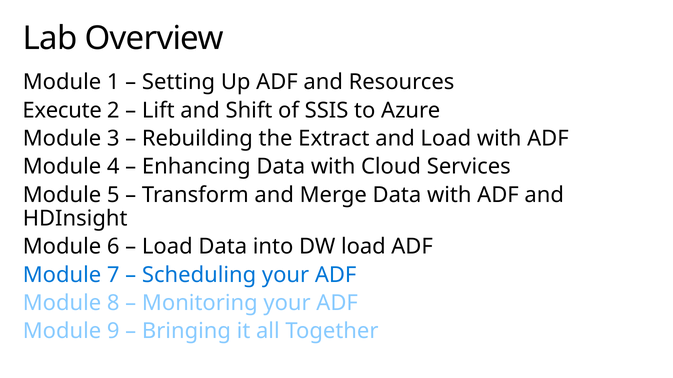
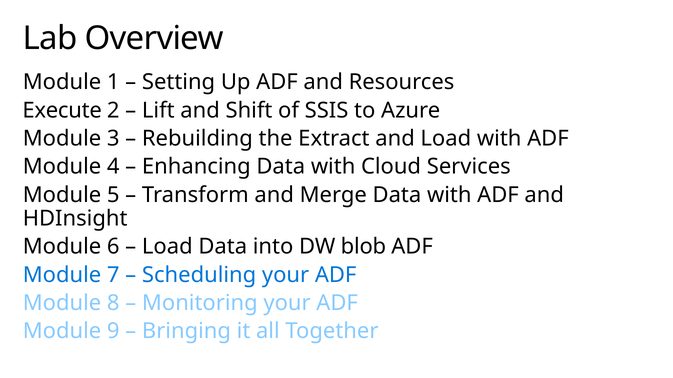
DW load: load -> blob
